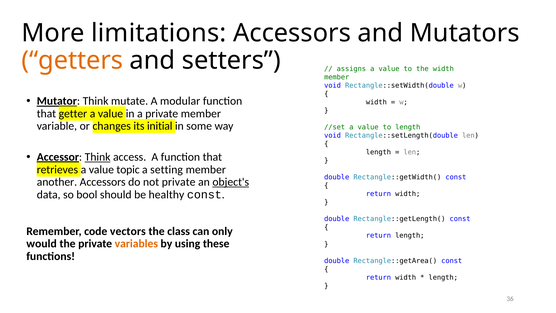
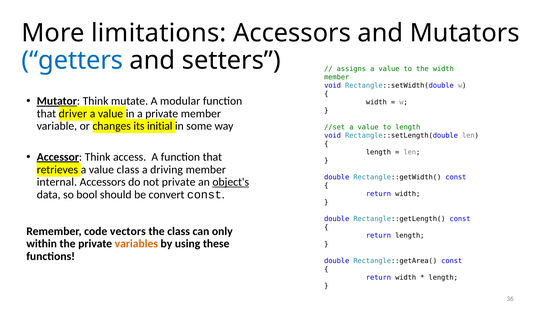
getters colour: orange -> blue
getter: getter -> driver
Think at (98, 157) underline: present -> none
value topic: topic -> class
setting: setting -> driving
another: another -> internal
healthy: healthy -> convert
would: would -> within
